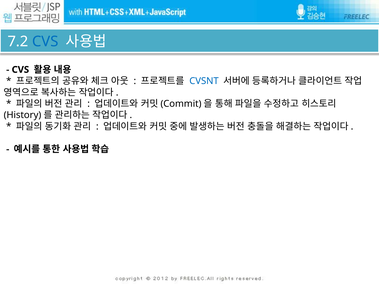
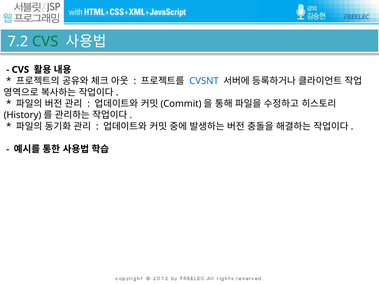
CVS at (45, 42) colour: blue -> green
